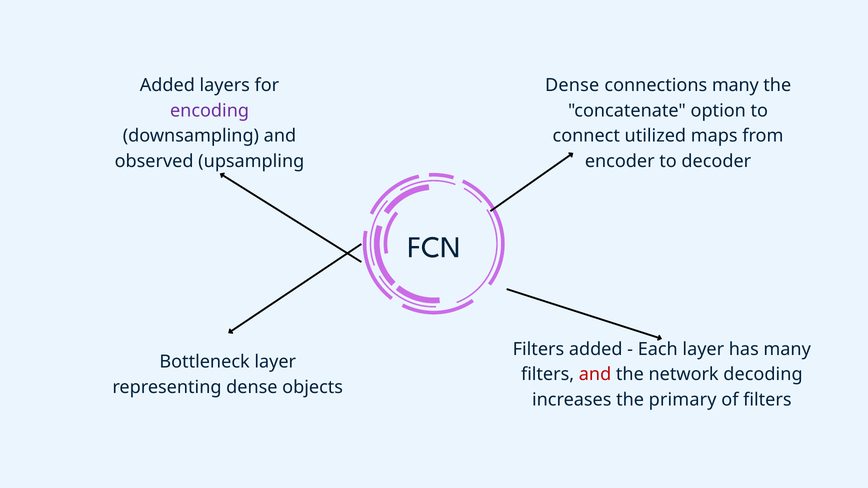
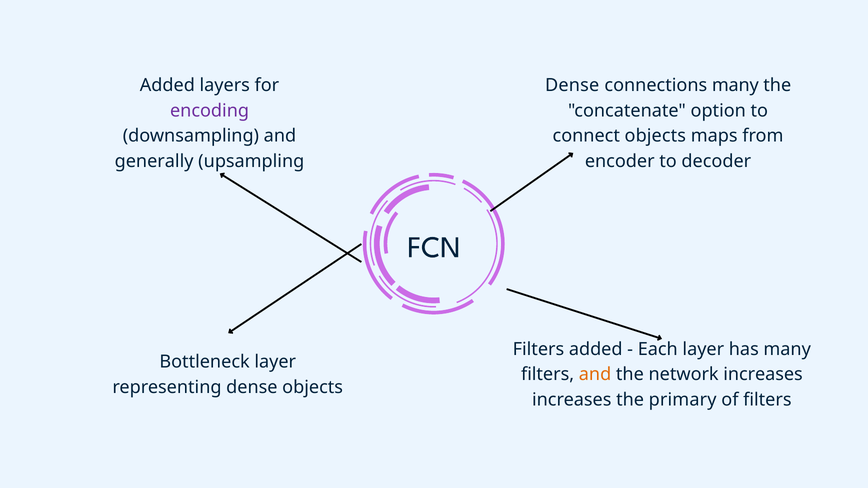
connect utilized: utilized -> objects
observed: observed -> generally
and at (595, 375) colour: red -> orange
network decoding: decoding -> increases
